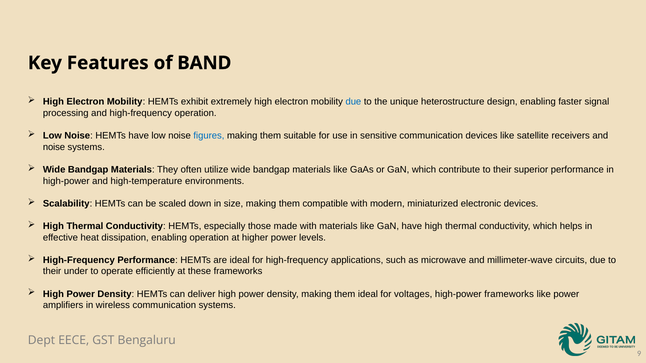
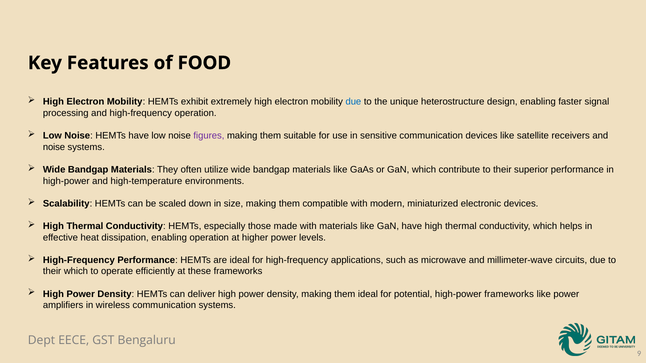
BAND: BAND -> FOOD
figures colour: blue -> purple
their under: under -> which
voltages: voltages -> potential
